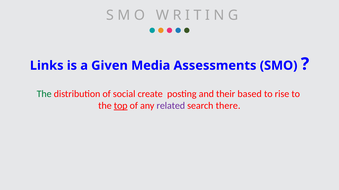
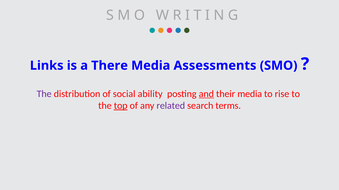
Given: Given -> There
The at (44, 94) colour: green -> purple
create: create -> ability
and underline: none -> present
their based: based -> media
there: there -> terms
